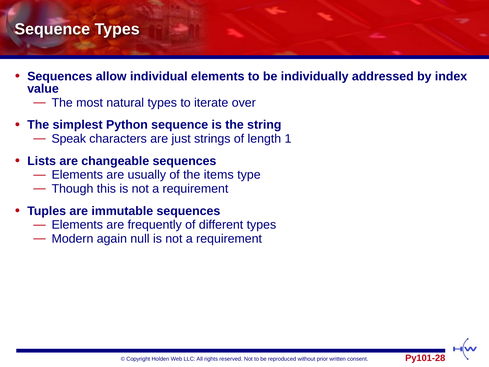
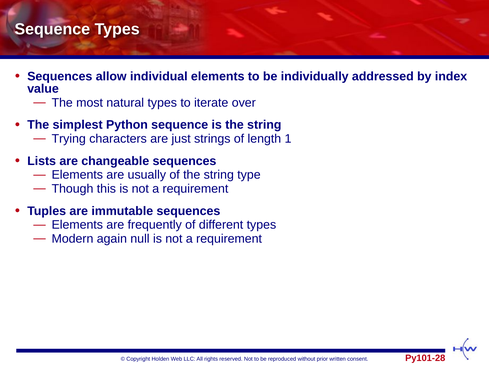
Speak: Speak -> Trying
of the items: items -> string
